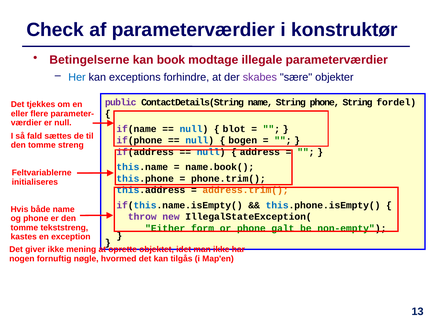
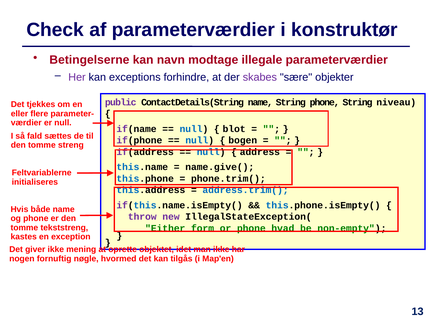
book: book -> navn
Her colour: blue -> purple
fordel: fordel -> niveau
name.book(: name.book( -> name.give(
address.trim( colour: orange -> blue
galt: galt -> hvad
